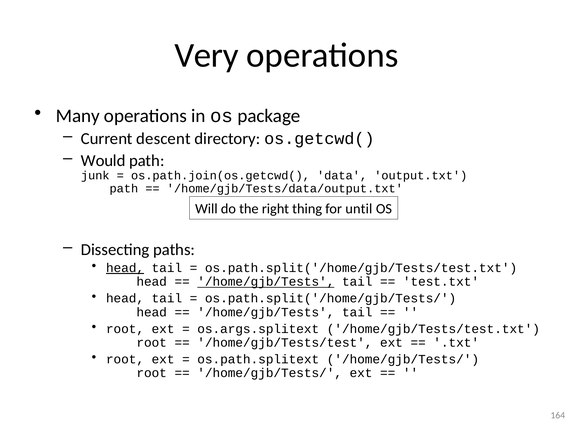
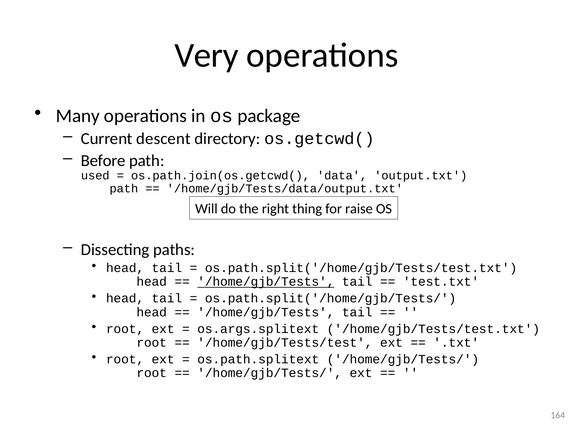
Would: Would -> Before
junk: junk -> used
until: until -> raise
head at (125, 269) underline: present -> none
